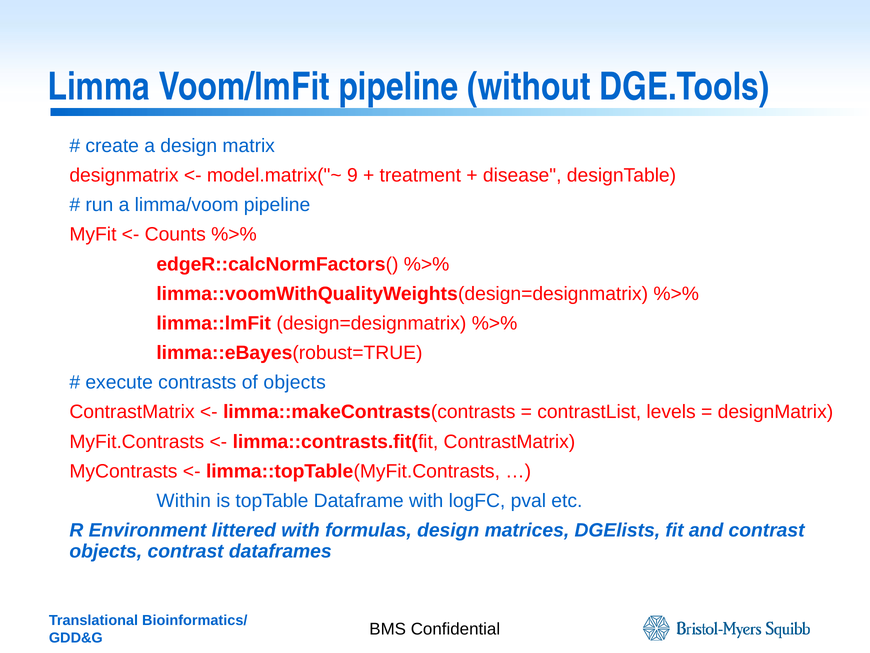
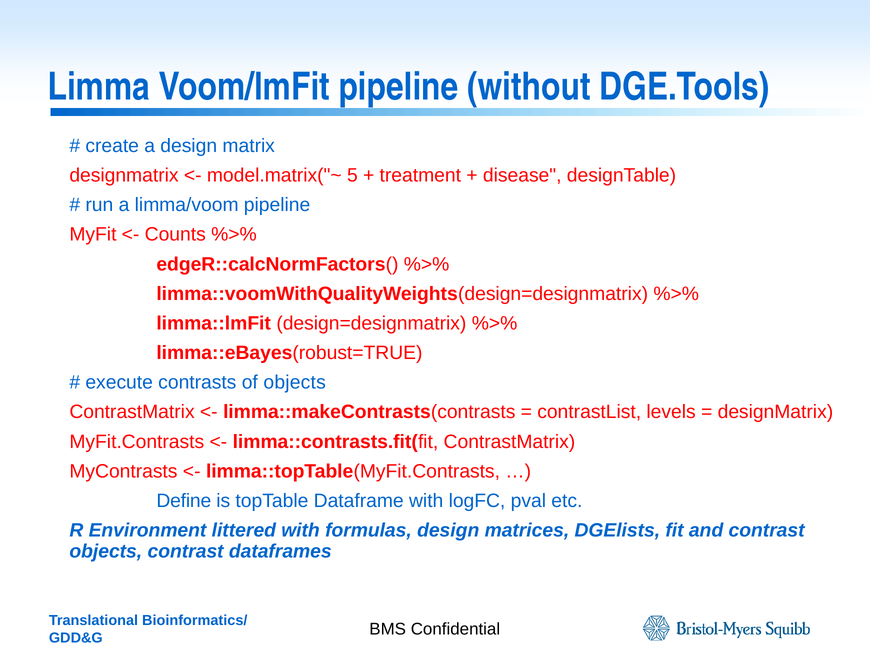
9: 9 -> 5
Within: Within -> Define
